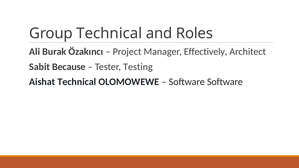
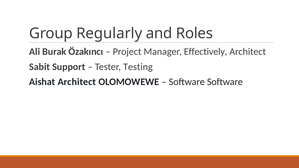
Group Technical: Technical -> Regularly
Because: Because -> Support
Aishat Technical: Technical -> Architect
